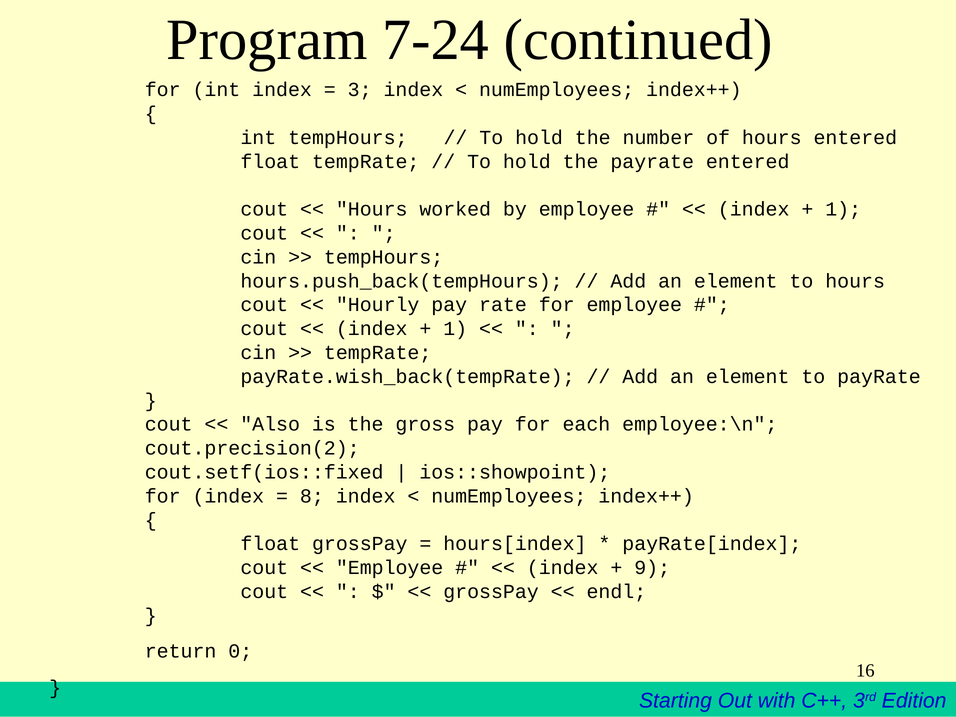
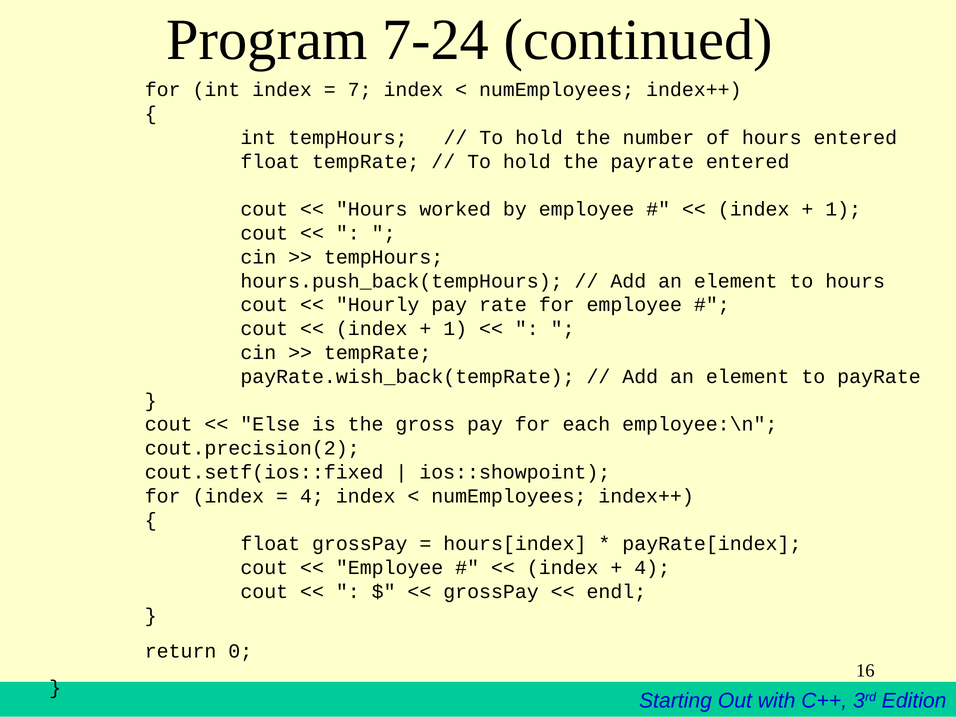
3: 3 -> 7
Also: Also -> Else
8 at (312, 496): 8 -> 4
9 at (652, 568): 9 -> 4
